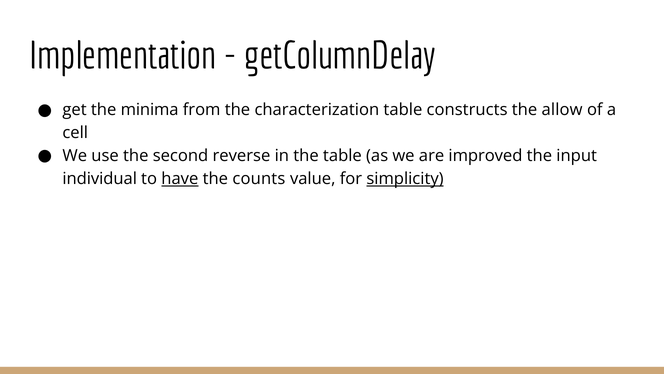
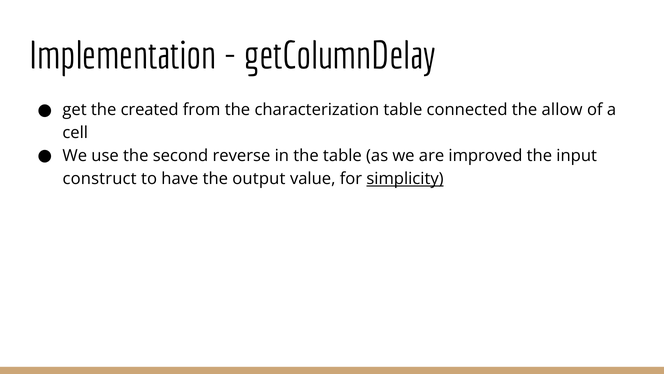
minima: minima -> created
constructs: constructs -> connected
individual: individual -> construct
have underline: present -> none
counts: counts -> output
